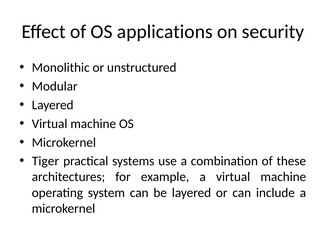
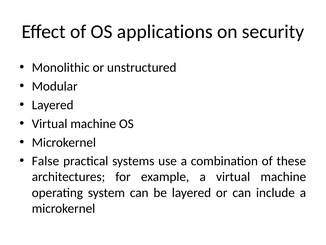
Tiger: Tiger -> False
